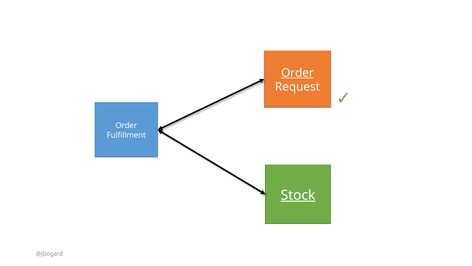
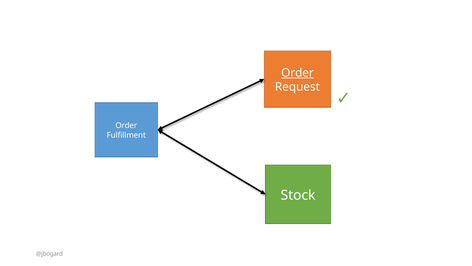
Stock underline: present -> none
